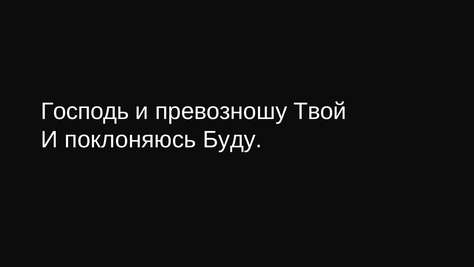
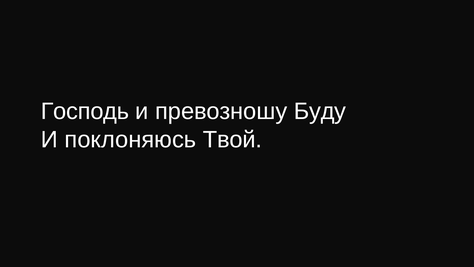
Твой: Твой -> Буду
Буду: Буду -> Твой
